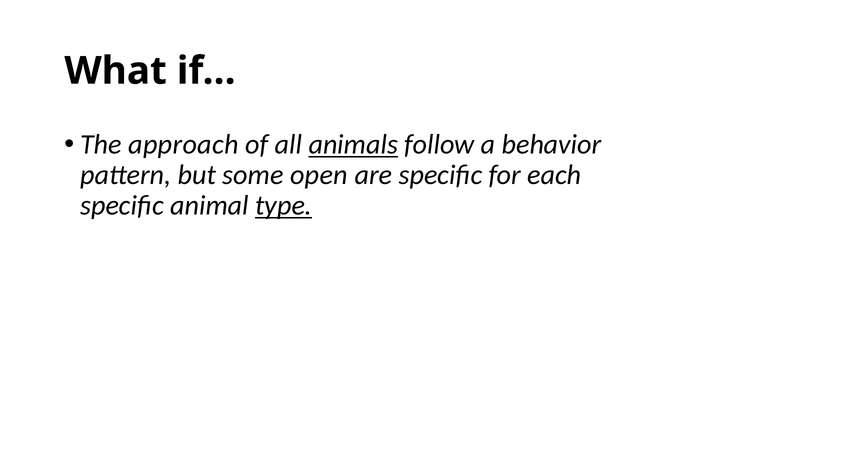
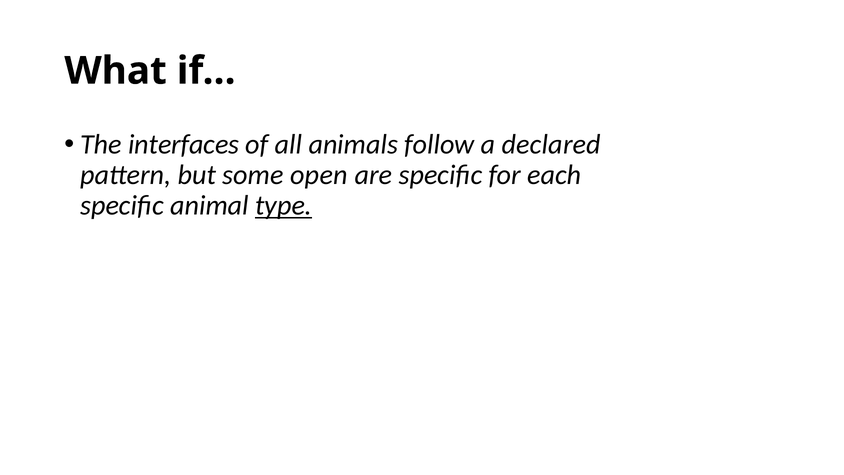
approach: approach -> interfaces
animals underline: present -> none
behavior: behavior -> declared
